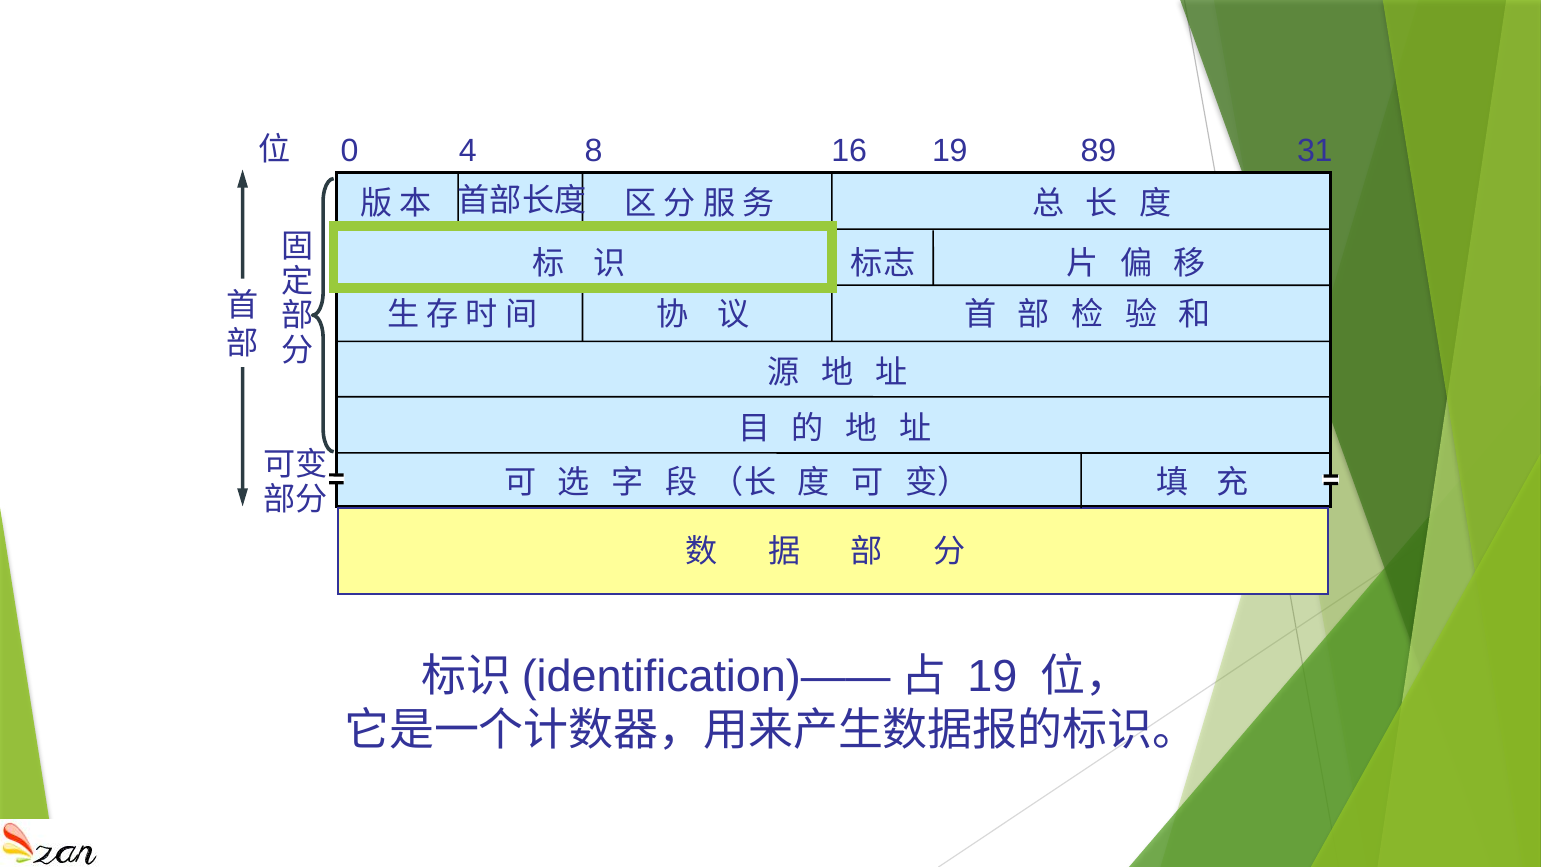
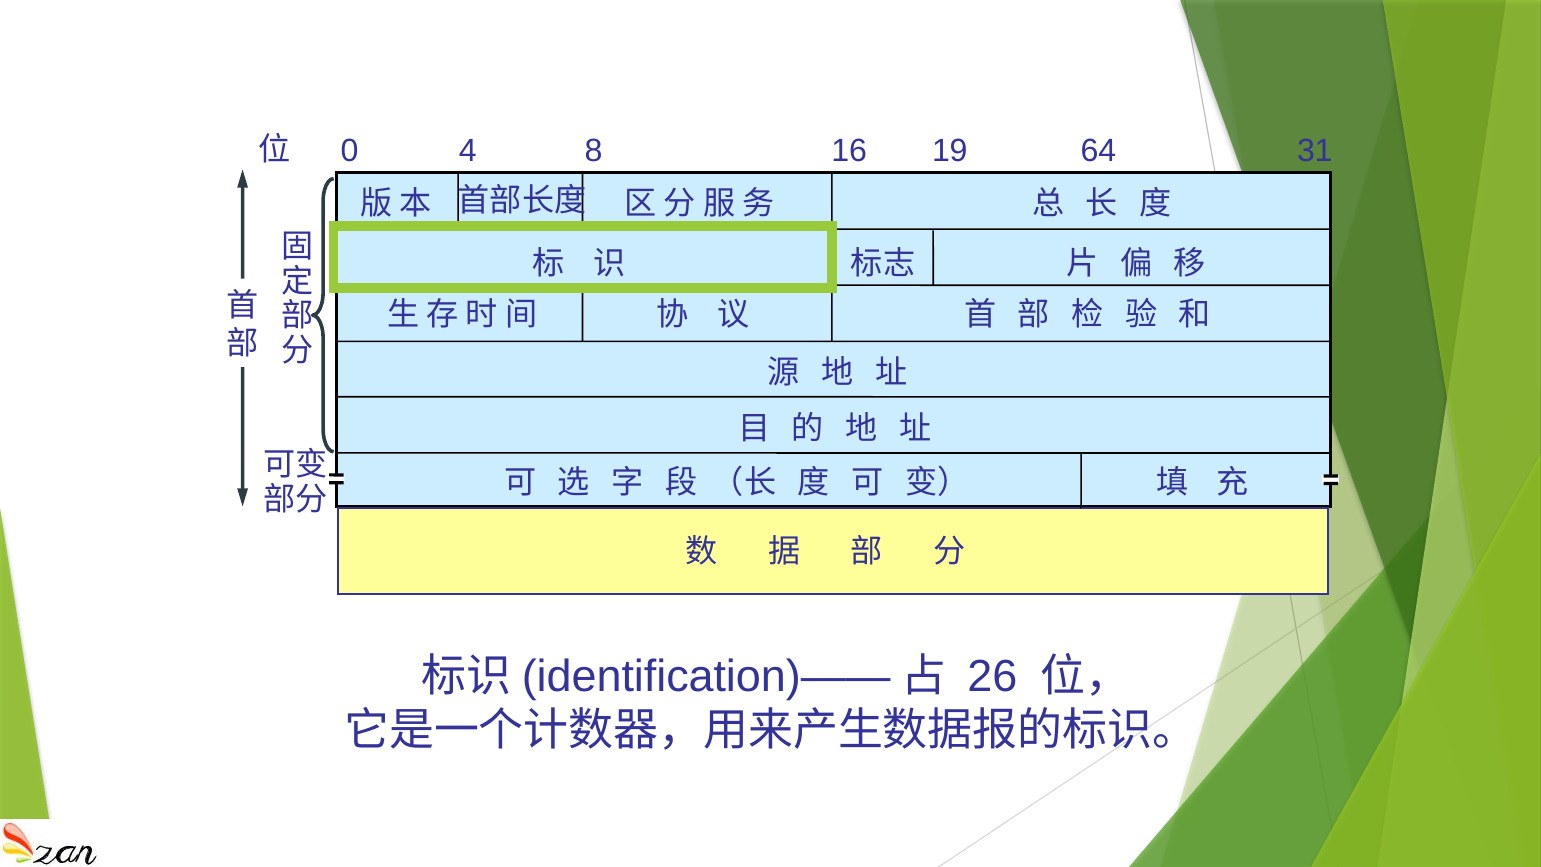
89: 89 -> 64
19 at (992, 677): 19 -> 26
